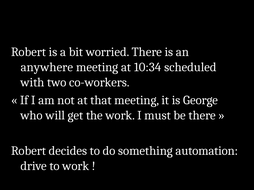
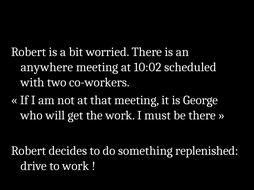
10:34: 10:34 -> 10:02
automation: automation -> replenished
